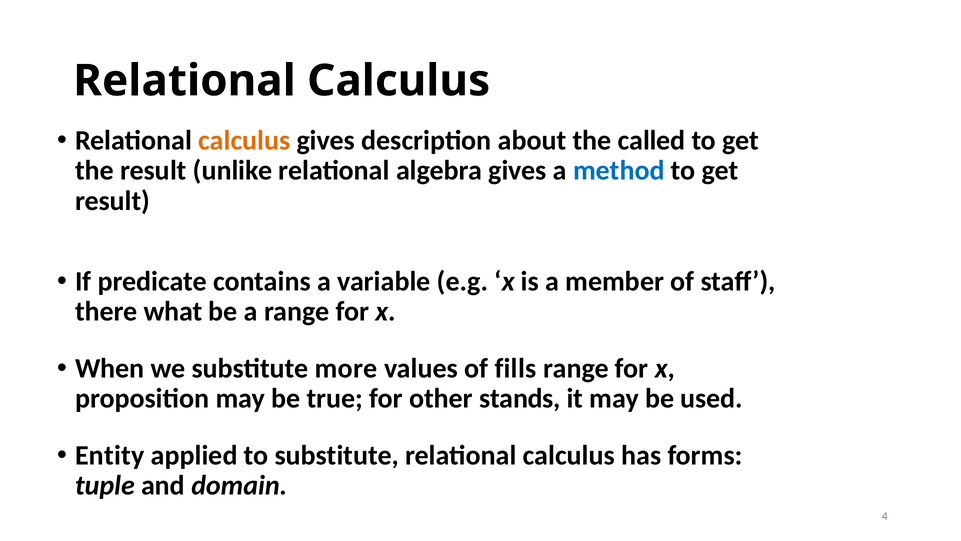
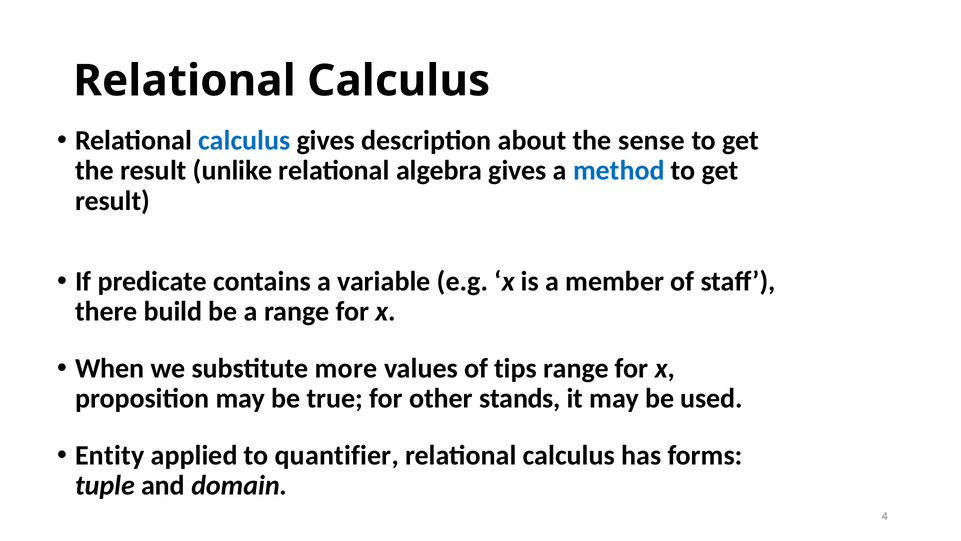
calculus at (244, 140) colour: orange -> blue
called: called -> sense
what: what -> build
fills: fills -> tips
to substitute: substitute -> quantifier
